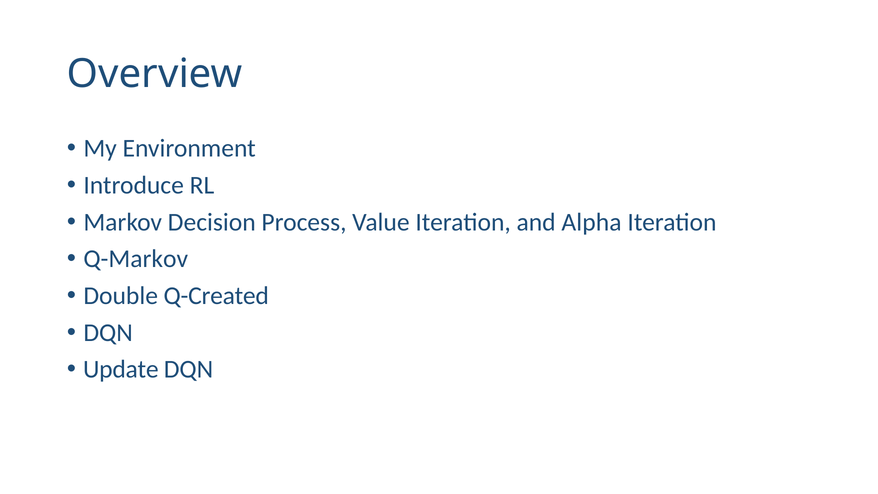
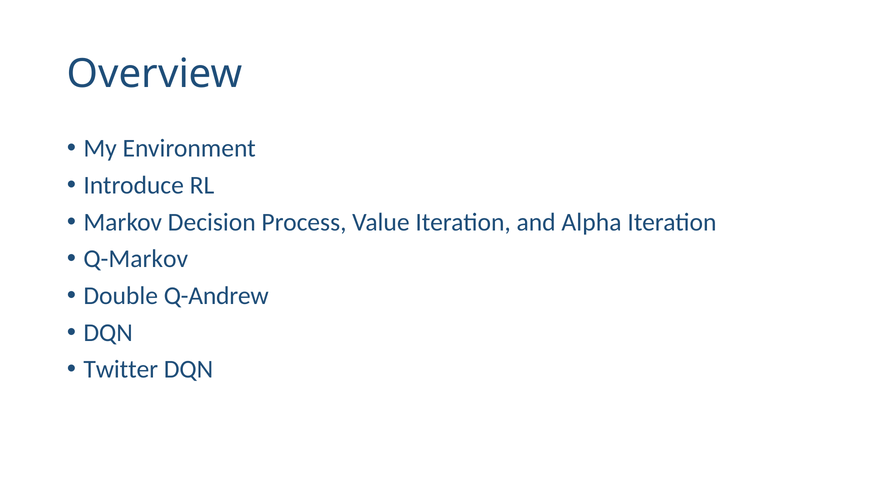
Q-Created: Q-Created -> Q-Andrew
Update: Update -> Twitter
